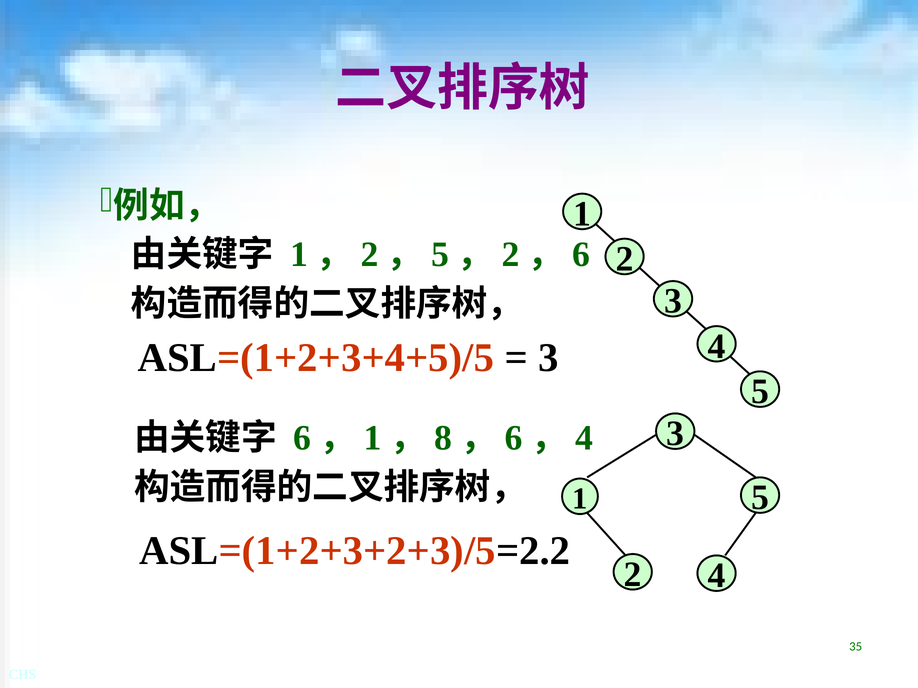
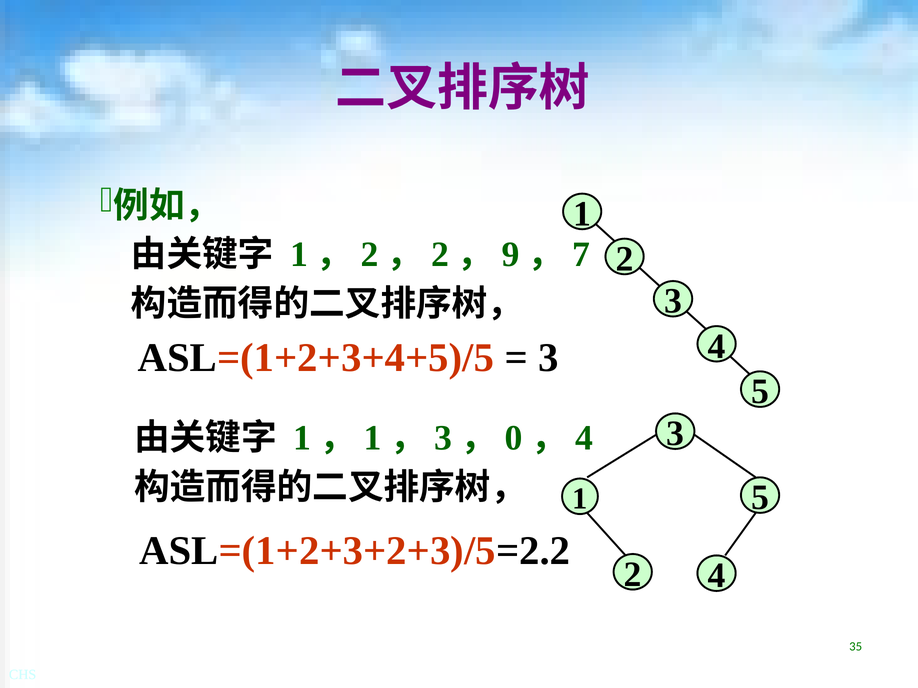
5 at (440, 255): 5 -> 2
2 at (511, 255): 2 -> 9
6 at (581, 255): 6 -> 7
6 at (302, 438): 6 -> 1
8 at (443, 438): 8 -> 3
6 at (514, 438): 6 -> 0
